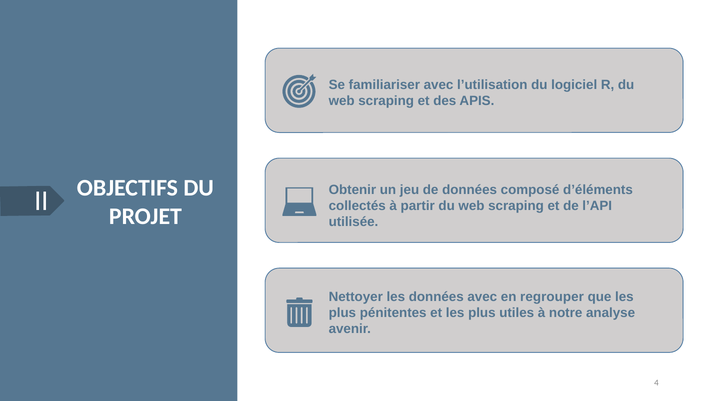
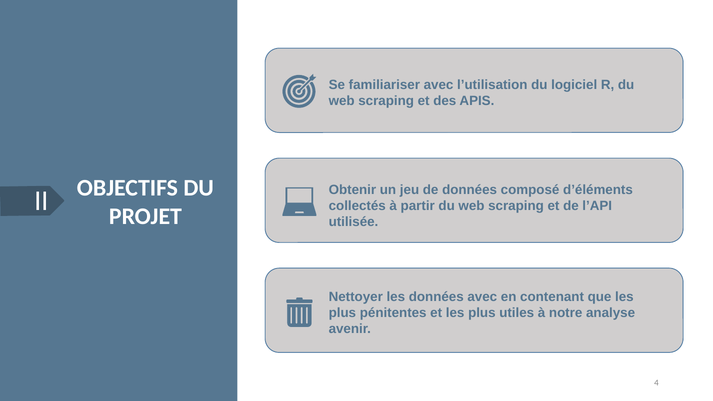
regrouper: regrouper -> contenant
